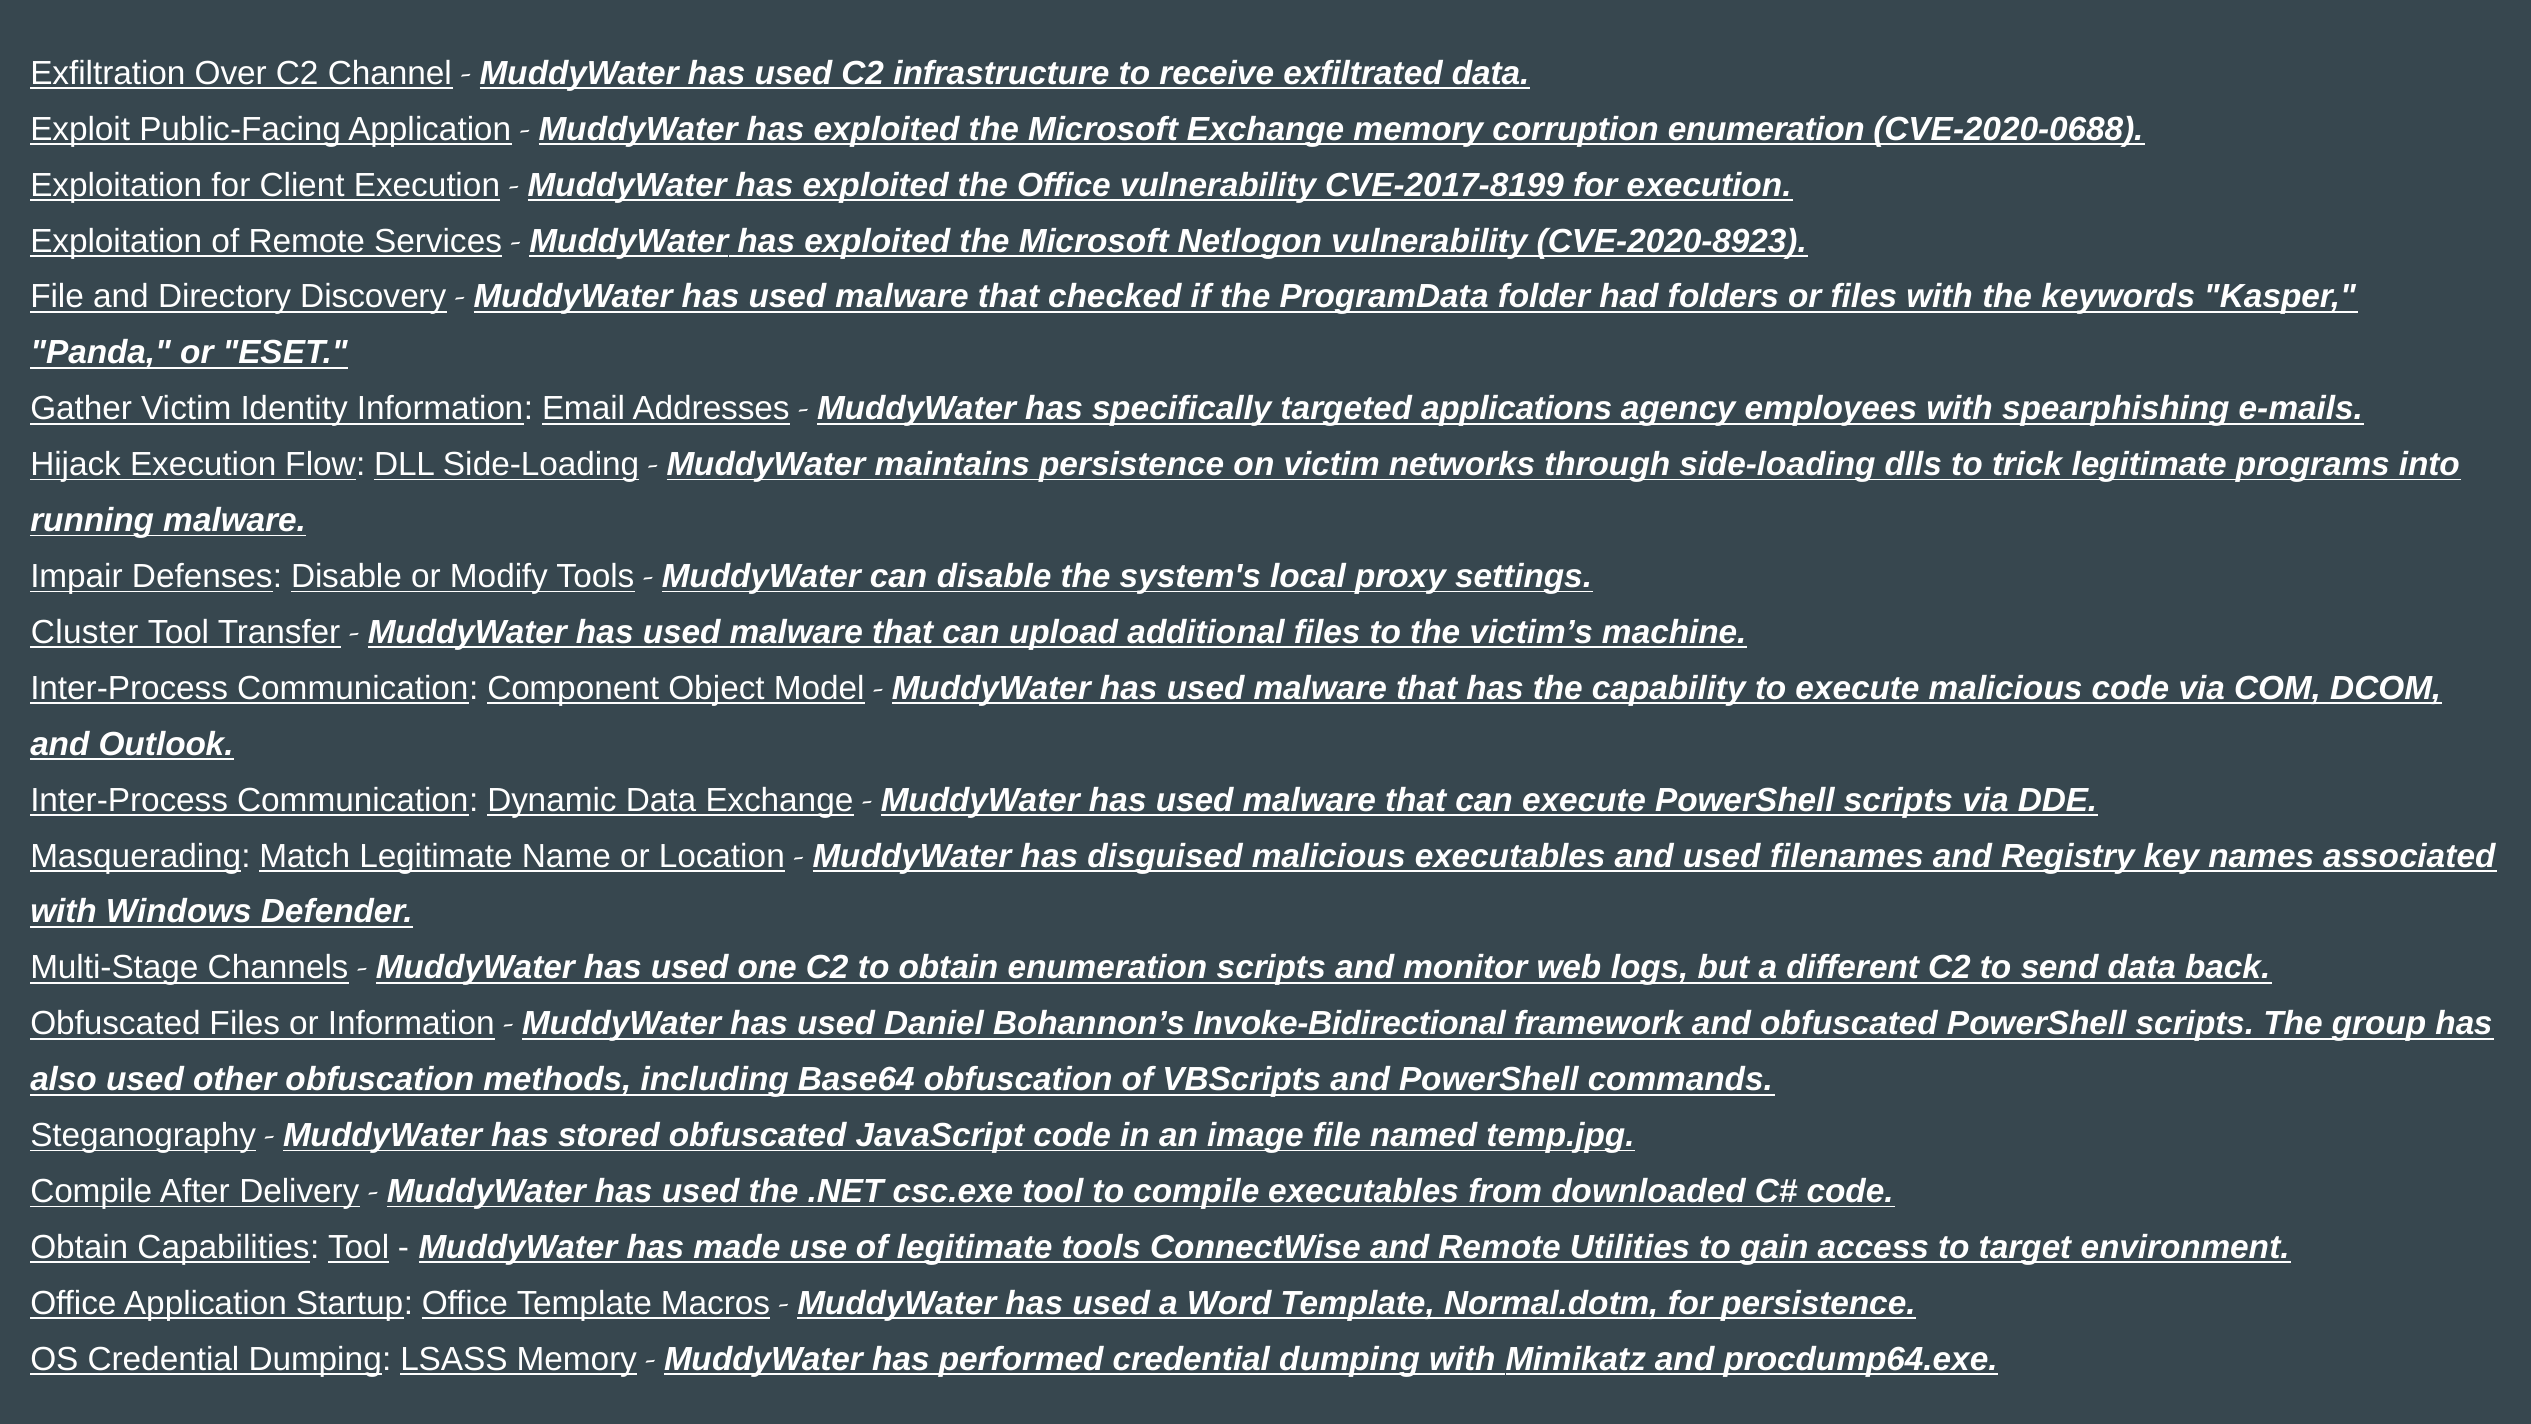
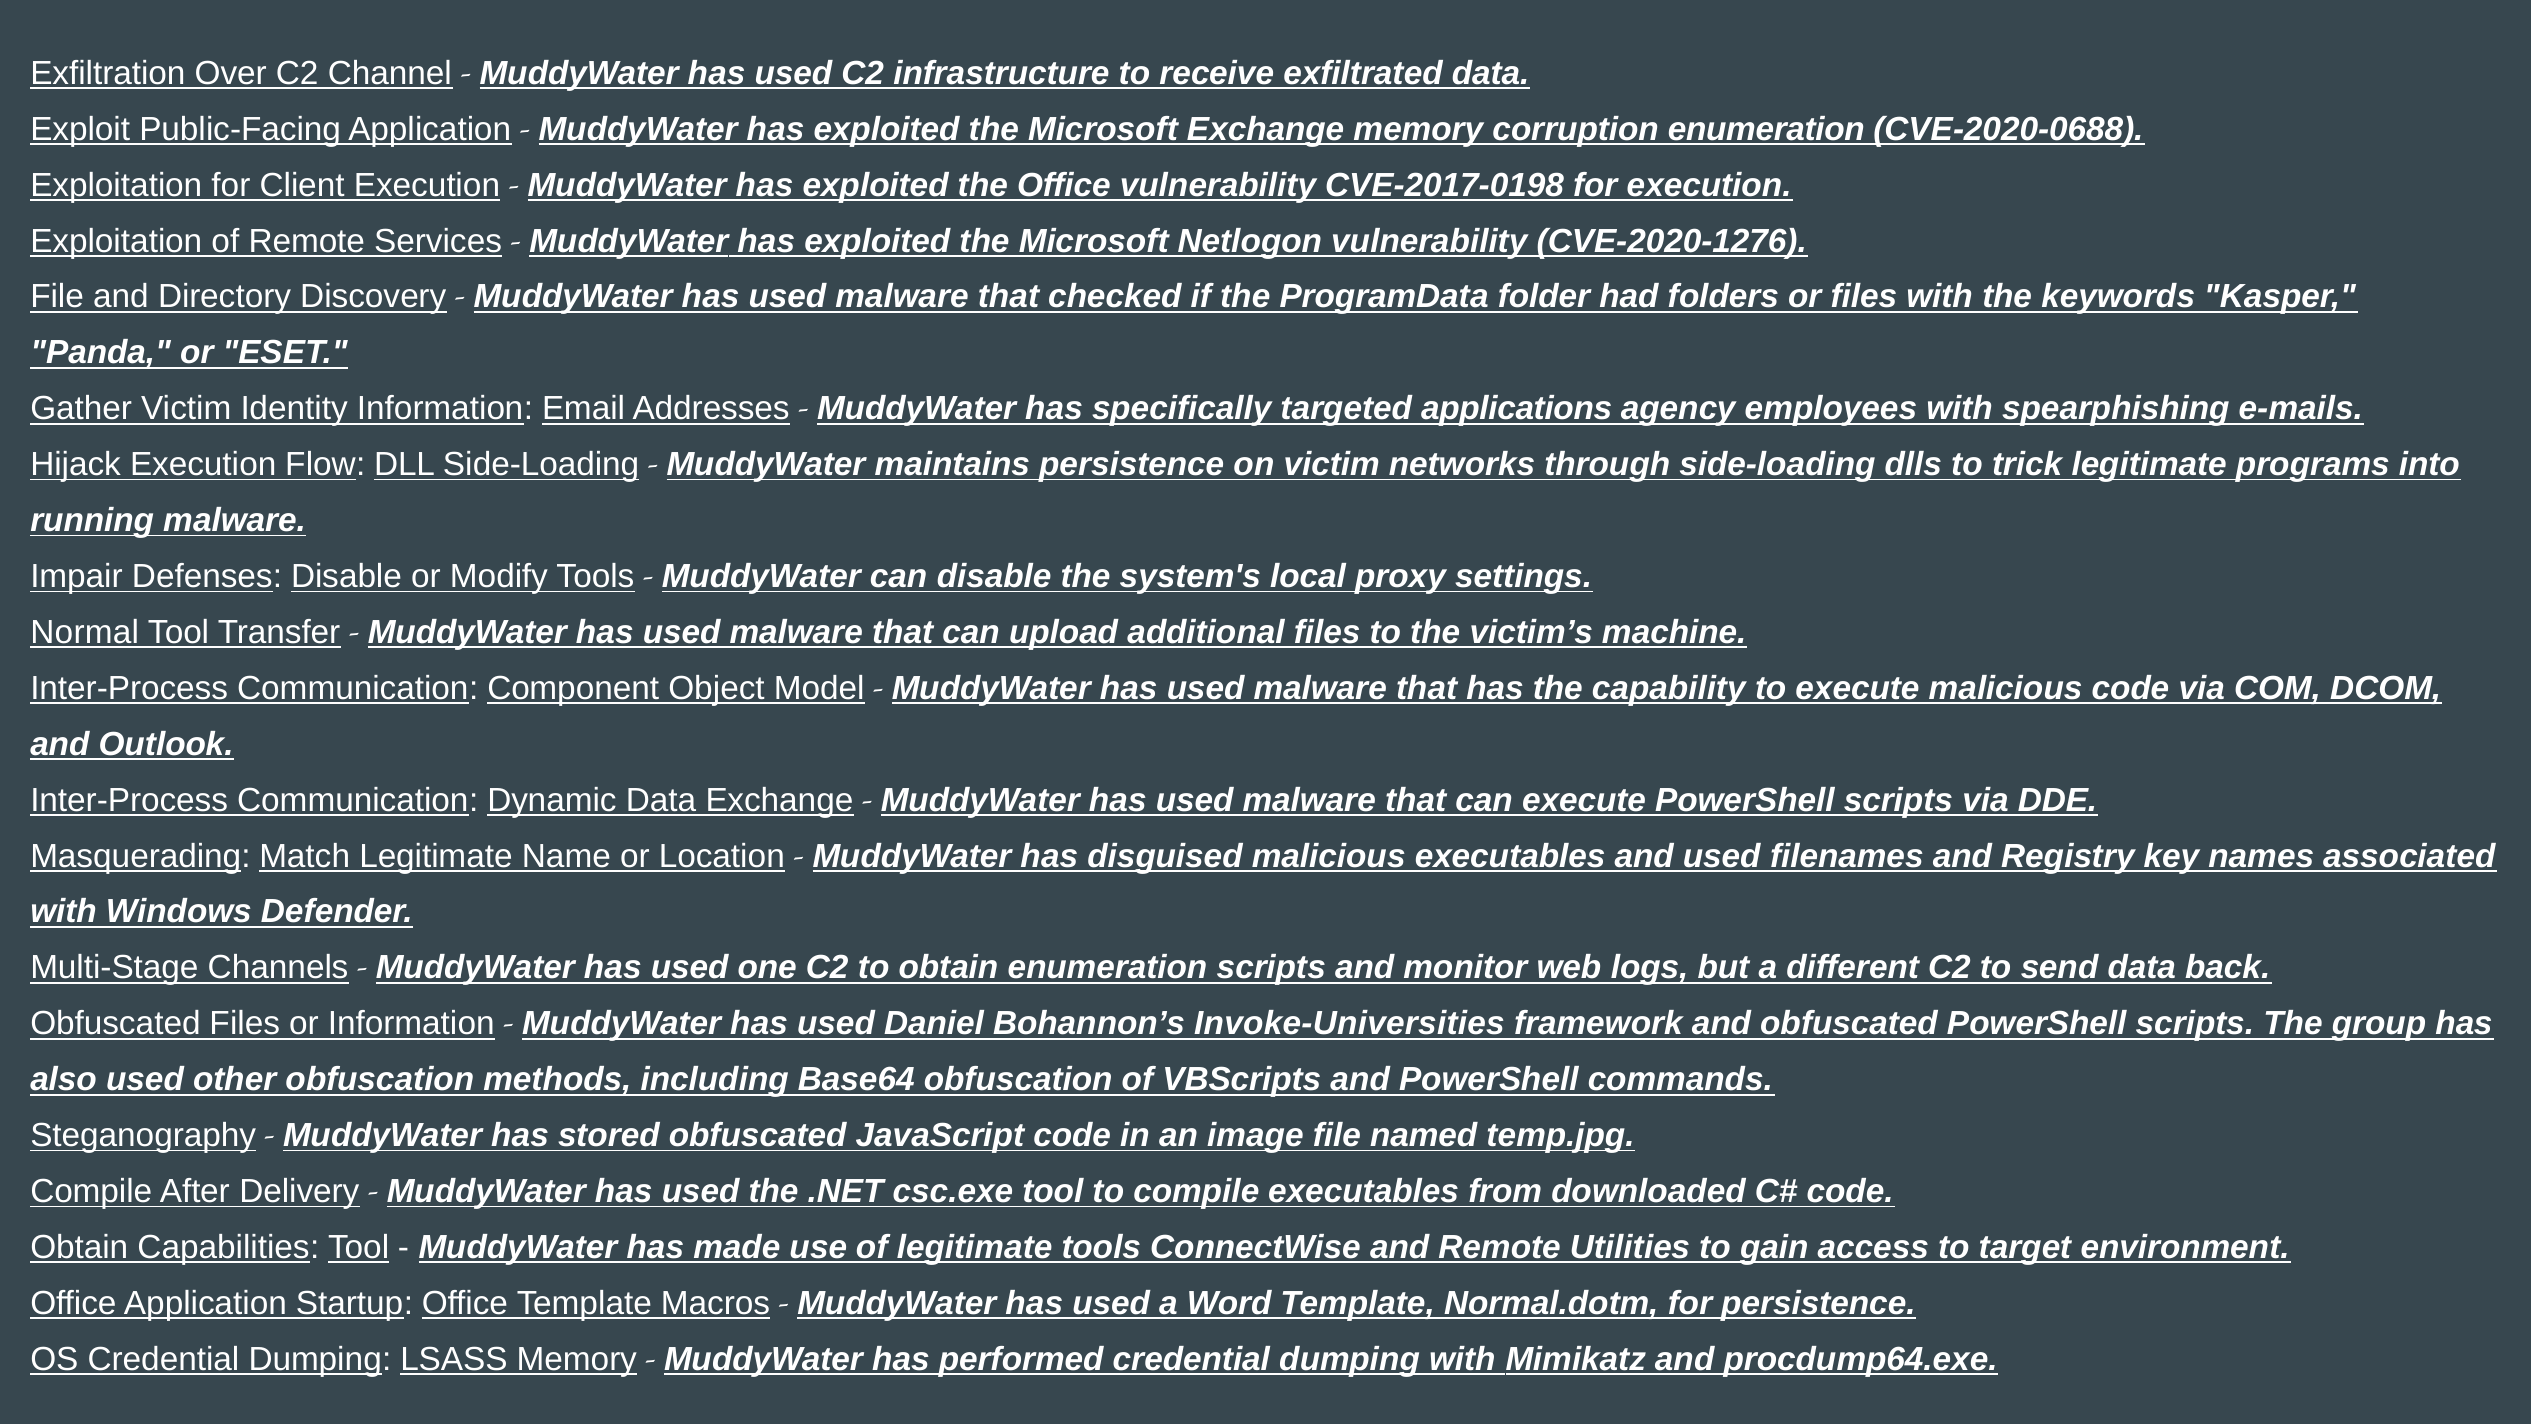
CVE-2017-8199: CVE-2017-8199 -> CVE-2017-0198
CVE-2020-8923: CVE-2020-8923 -> CVE-2020-1276
Cluster: Cluster -> Normal
Invoke-Bidirectional: Invoke-Bidirectional -> Invoke-Universities
